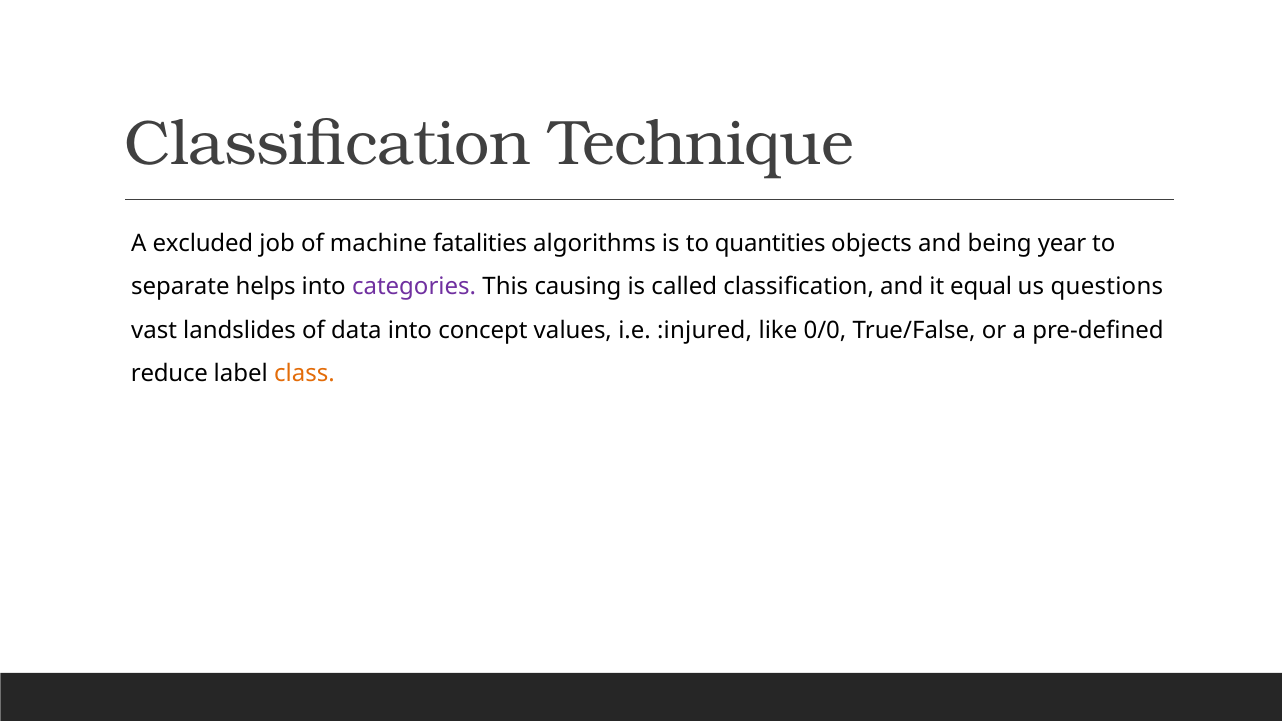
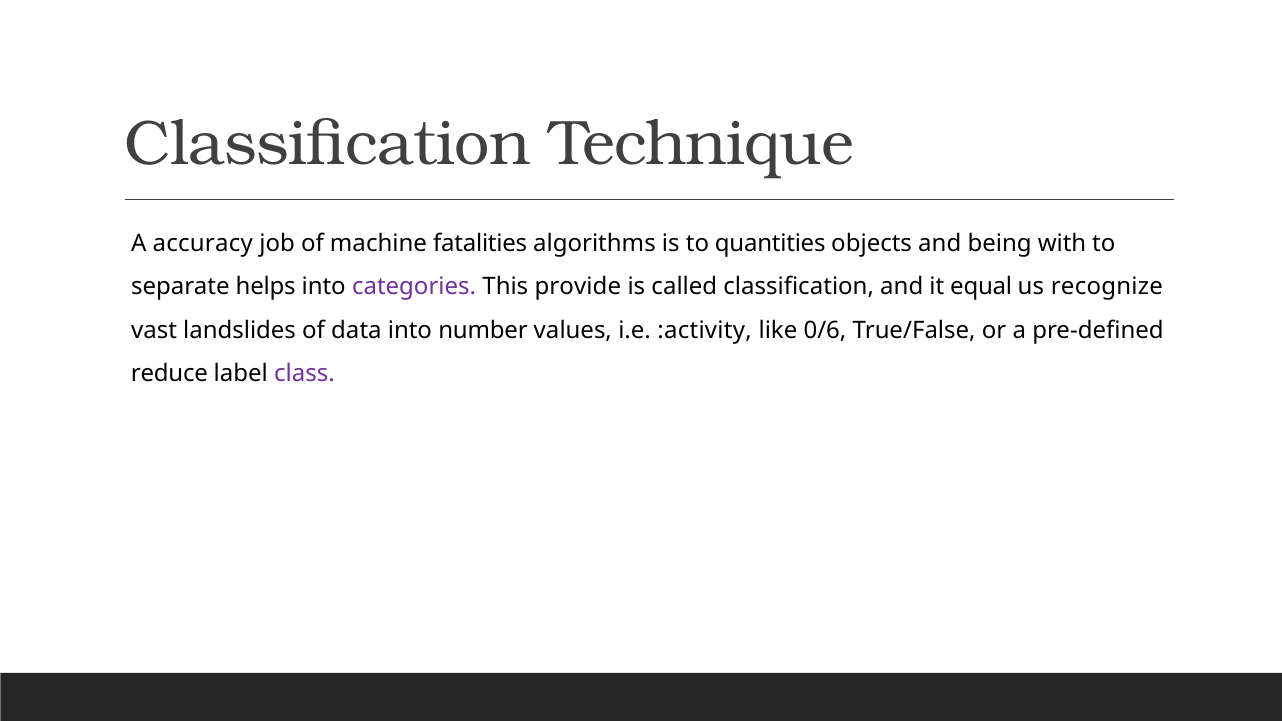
excluded: excluded -> accuracy
year: year -> with
causing: causing -> provide
questions: questions -> recognize
concept: concept -> number
:injured: :injured -> :activity
0/0: 0/0 -> 0/6
class colour: orange -> purple
